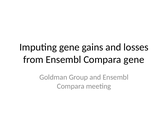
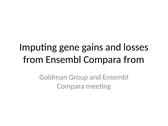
Compara gene: gene -> from
